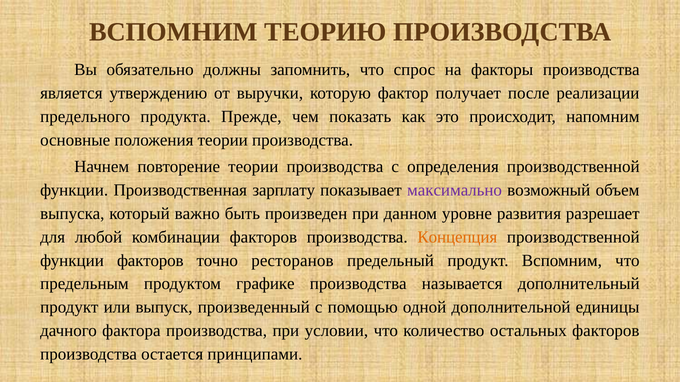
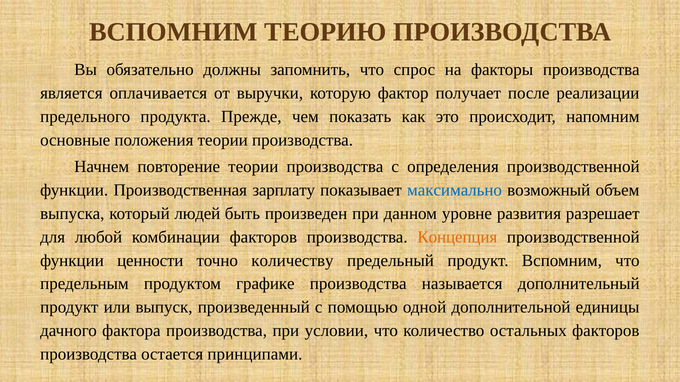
утверждению: утверждению -> оплачивается
максимально colour: purple -> blue
важно: важно -> людей
функции факторов: факторов -> ценности
ресторанов: ресторанов -> количеству
